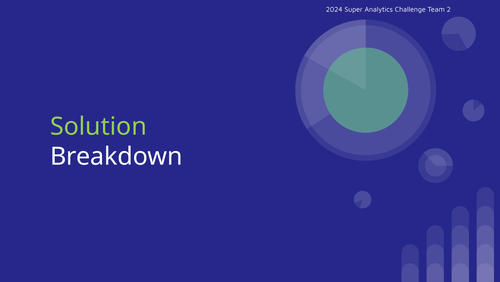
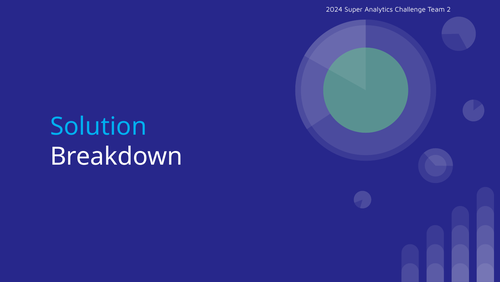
Solution colour: light green -> light blue
